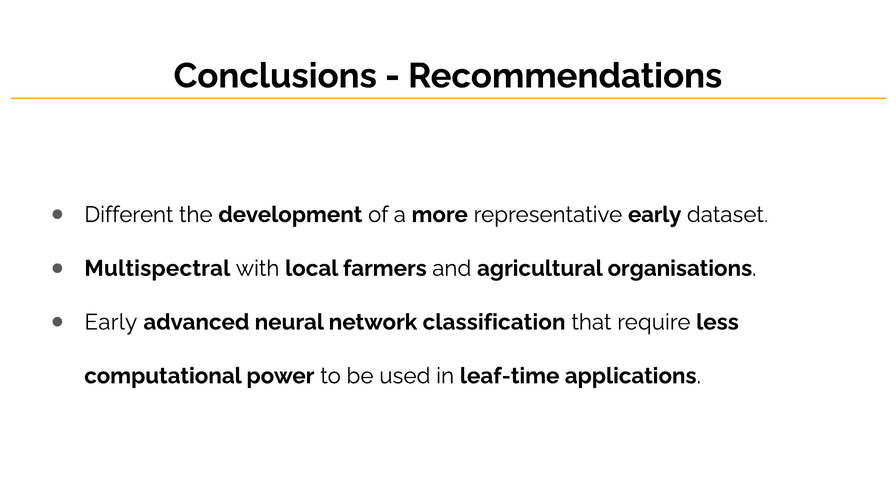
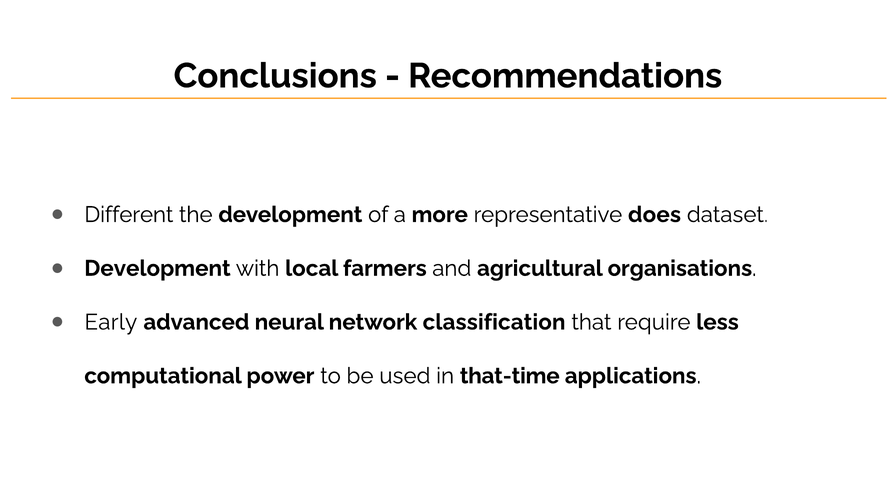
representative early: early -> does
Multispectral at (157, 268): Multispectral -> Development
leaf-time: leaf-time -> that-time
